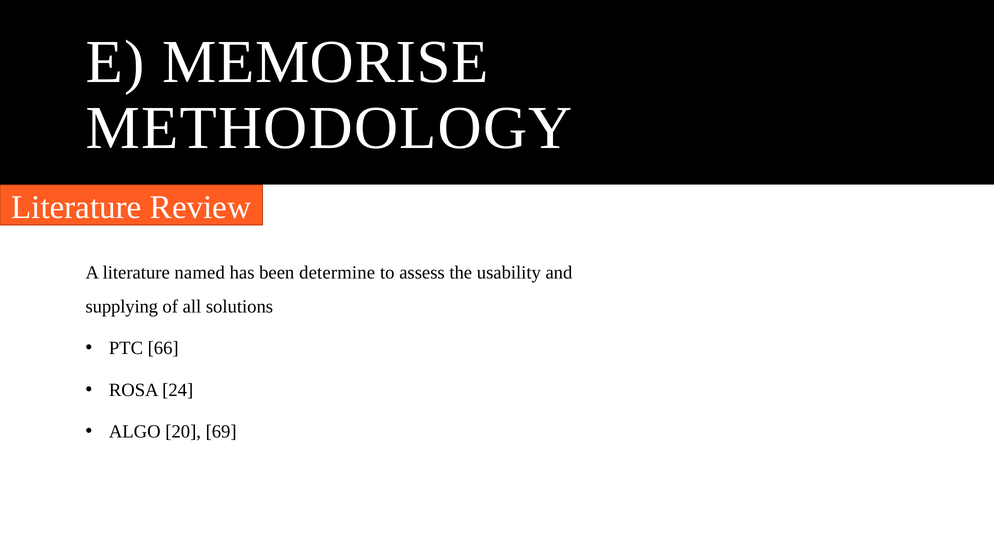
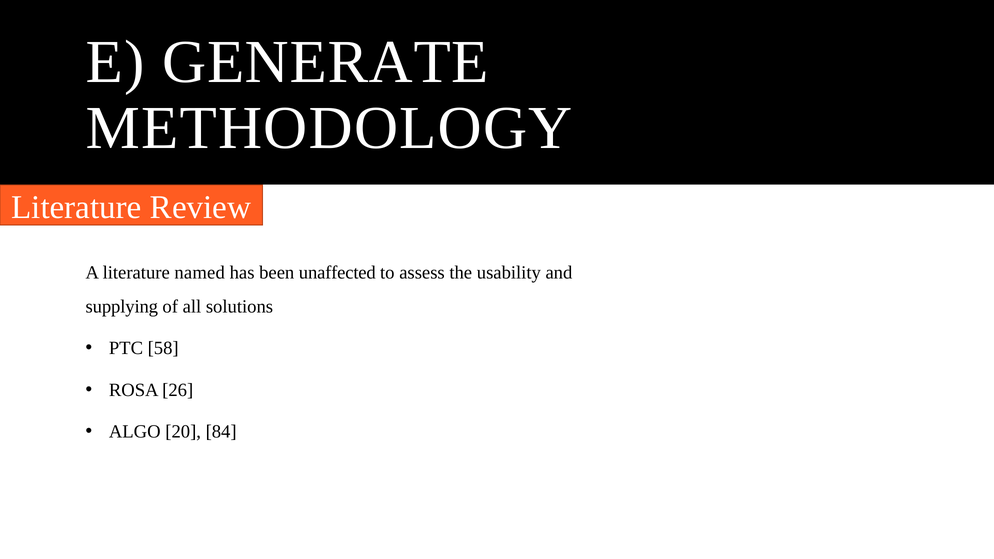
MEMORISE: MEMORISE -> GENERATE
determine: determine -> unaffected
66: 66 -> 58
24: 24 -> 26
69: 69 -> 84
